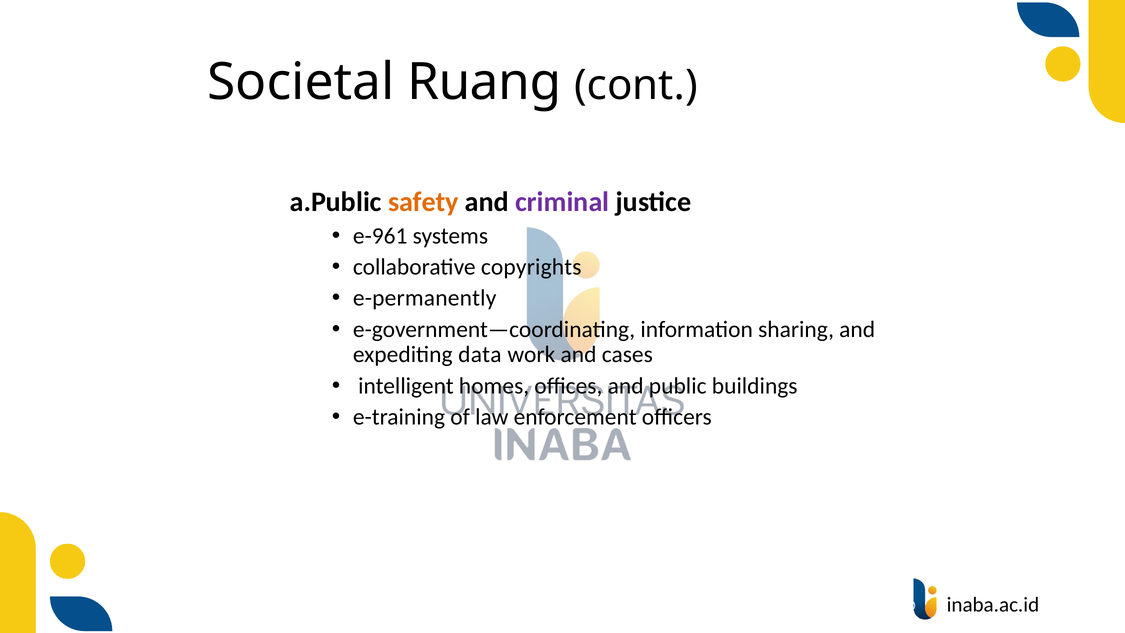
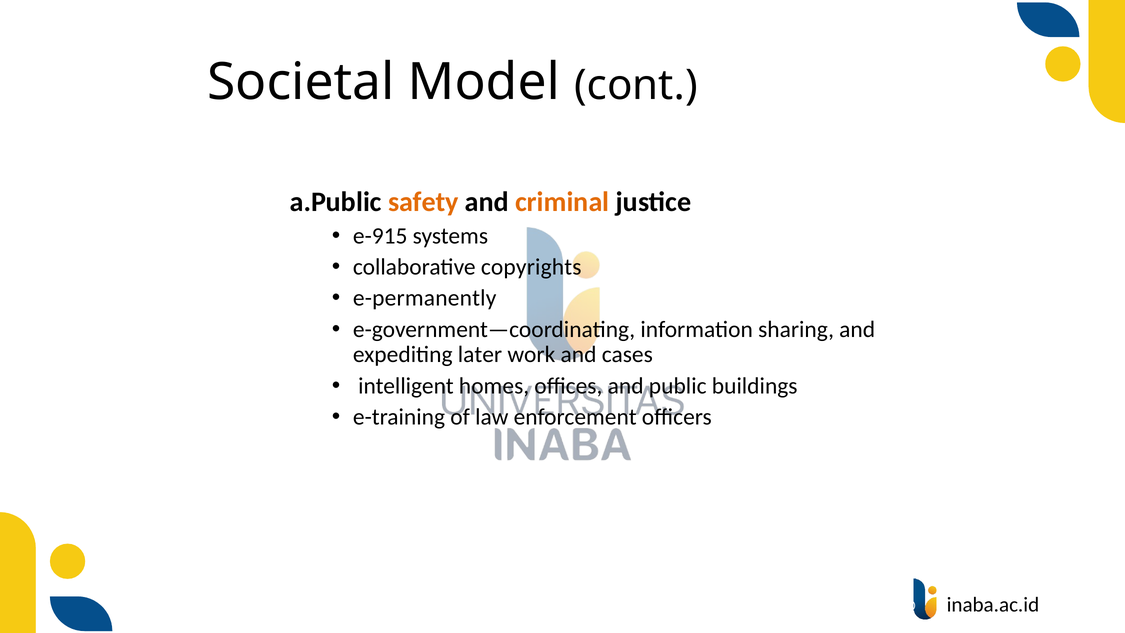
Ruang: Ruang -> Model
criminal colour: purple -> orange
e-961: e-961 -> e-915
data: data -> later
